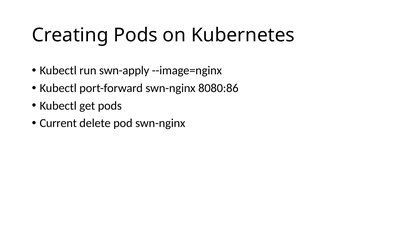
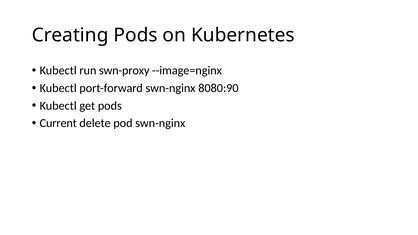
swn-apply: swn-apply -> swn-proxy
8080:86: 8080:86 -> 8080:90
